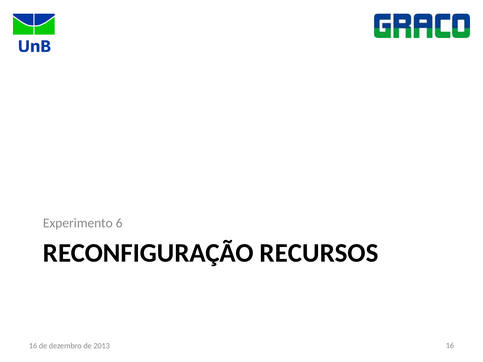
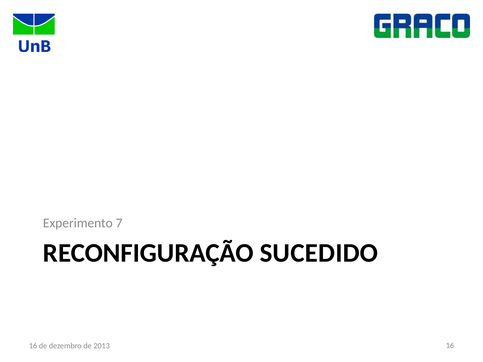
6: 6 -> 7
RECURSOS: RECURSOS -> SUCEDIDO
